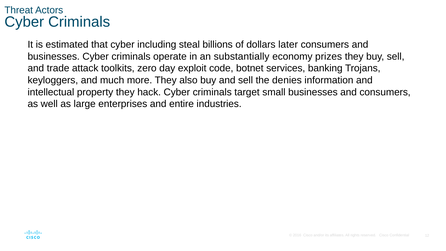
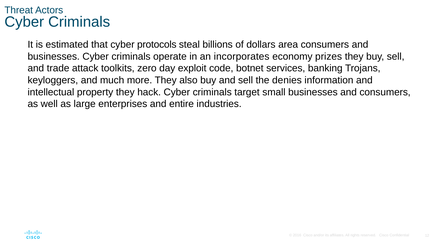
including: including -> protocols
later: later -> area
substantially: substantially -> incorporates
